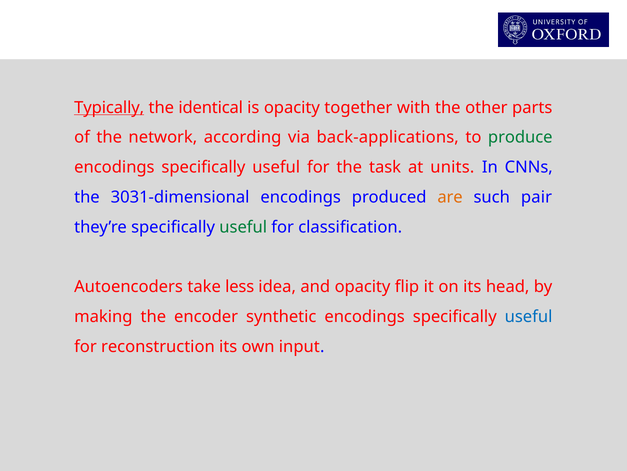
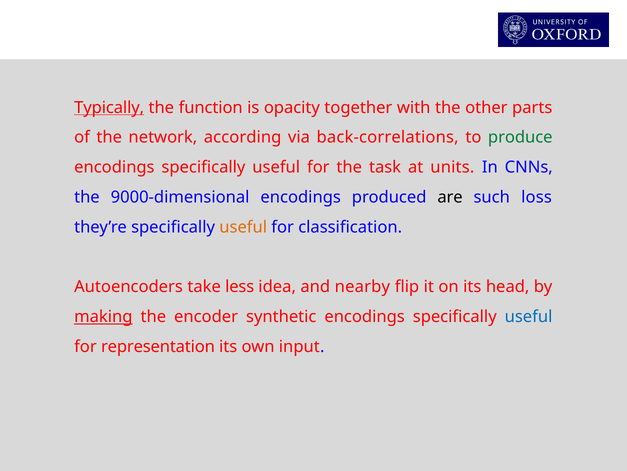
identical: identical -> function
back-applications: back-applications -> back-correlations
3031-dimensional: 3031-dimensional -> 9000-dimensional
are colour: orange -> black
pair: pair -> loss
useful at (243, 227) colour: green -> orange
and opacity: opacity -> nearby
making underline: none -> present
reconstruction: reconstruction -> representation
